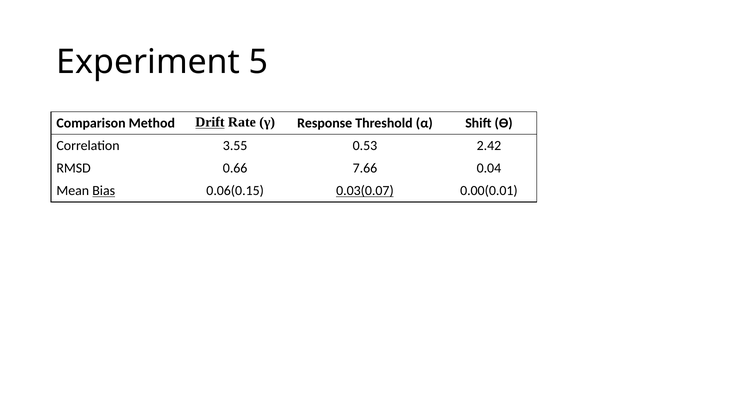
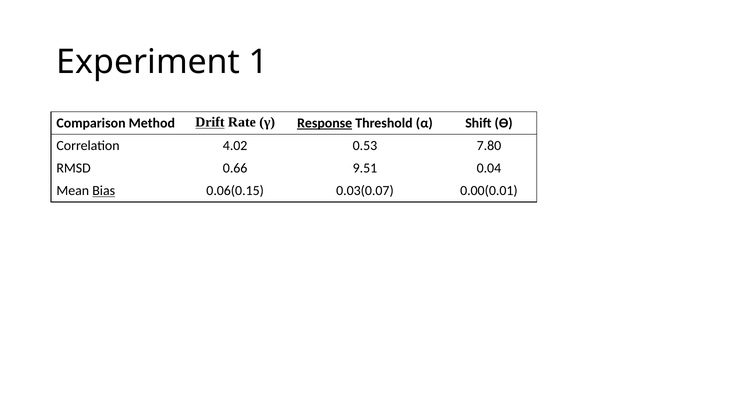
5: 5 -> 1
Response underline: none -> present
3.55: 3.55 -> 4.02
2.42: 2.42 -> 7.80
7.66: 7.66 -> 9.51
0.03(0.07 underline: present -> none
